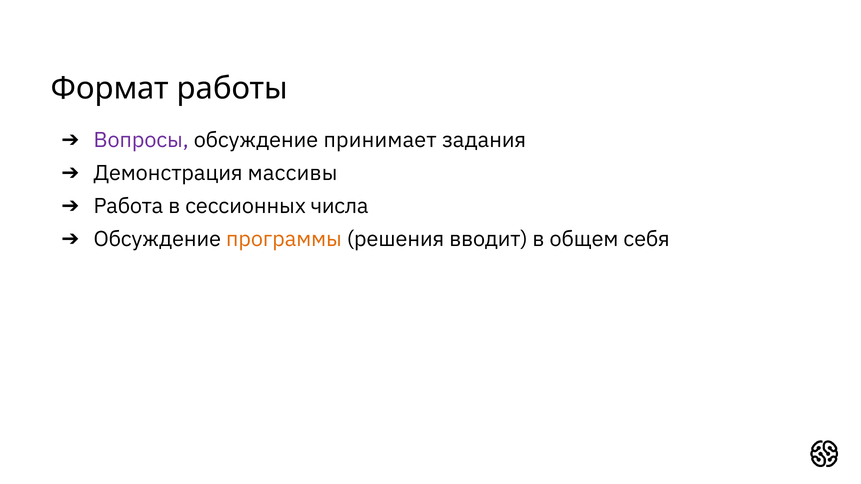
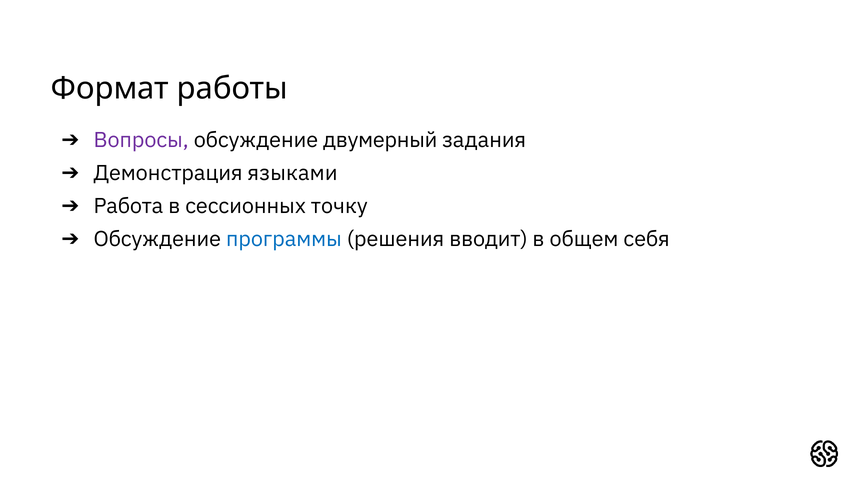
принимает: принимает -> двумерный
массивы: массивы -> языками
числа: числа -> точку
программы colour: orange -> blue
